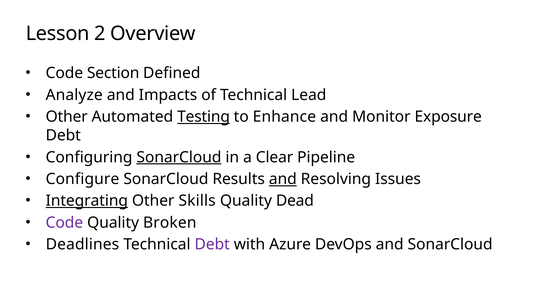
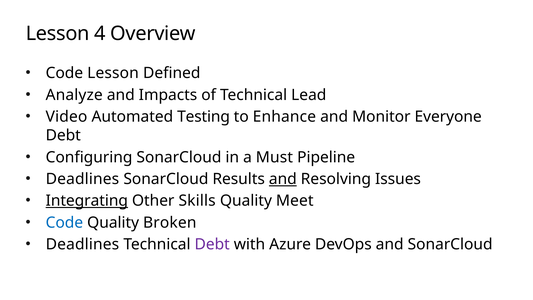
2: 2 -> 4
Code Section: Section -> Lesson
Other at (67, 117): Other -> Video
Testing underline: present -> none
Exposure: Exposure -> Everyone
SonarCloud at (179, 157) underline: present -> none
Clear: Clear -> Must
Configure at (82, 179): Configure -> Deadlines
Dead: Dead -> Meet
Code at (64, 222) colour: purple -> blue
